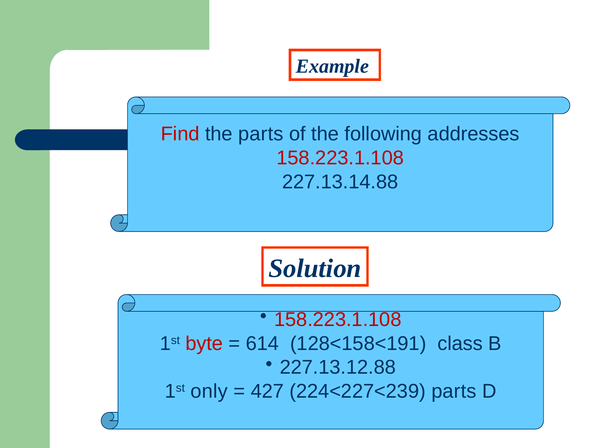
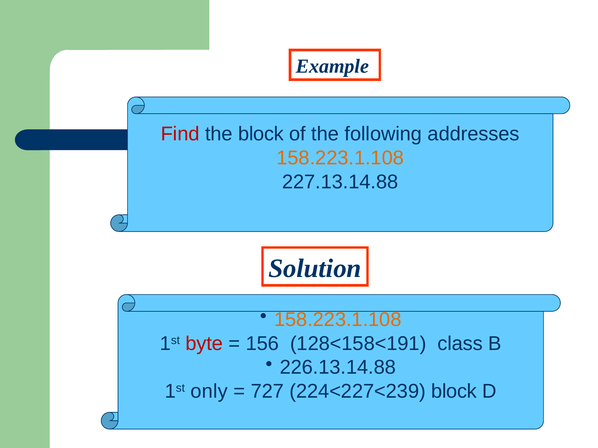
the parts: parts -> block
158.223.1.108 at (340, 158) colour: red -> orange
158.223.1.108 at (338, 320) colour: red -> orange
614: 614 -> 156
227.13.12.88: 227.13.12.88 -> 226.13.14.88
427: 427 -> 727
224<227<239 parts: parts -> block
